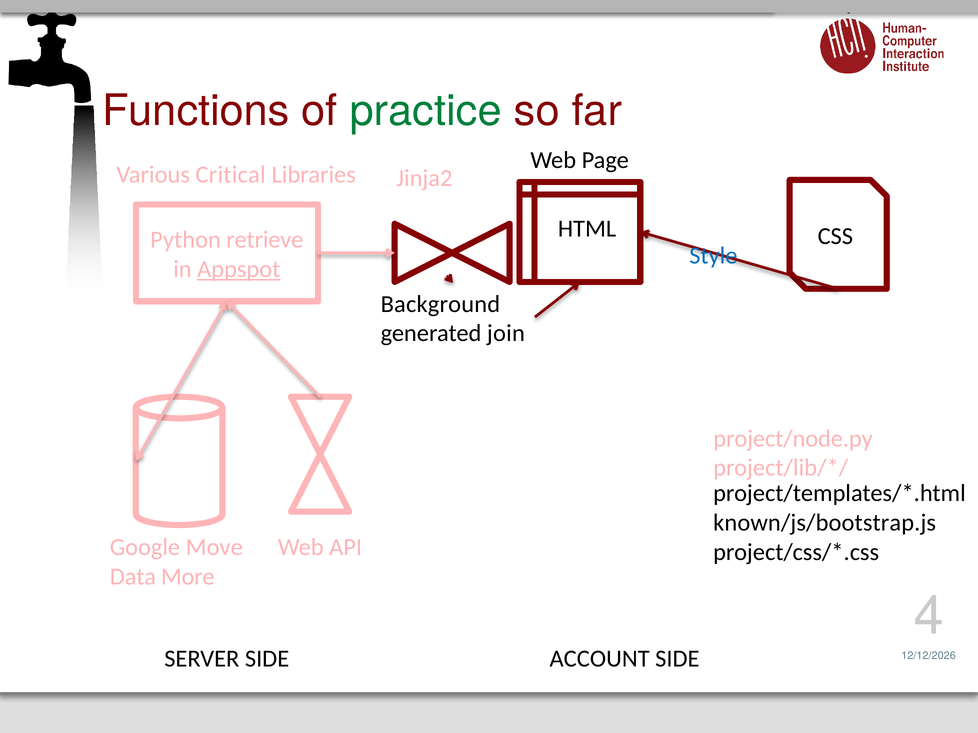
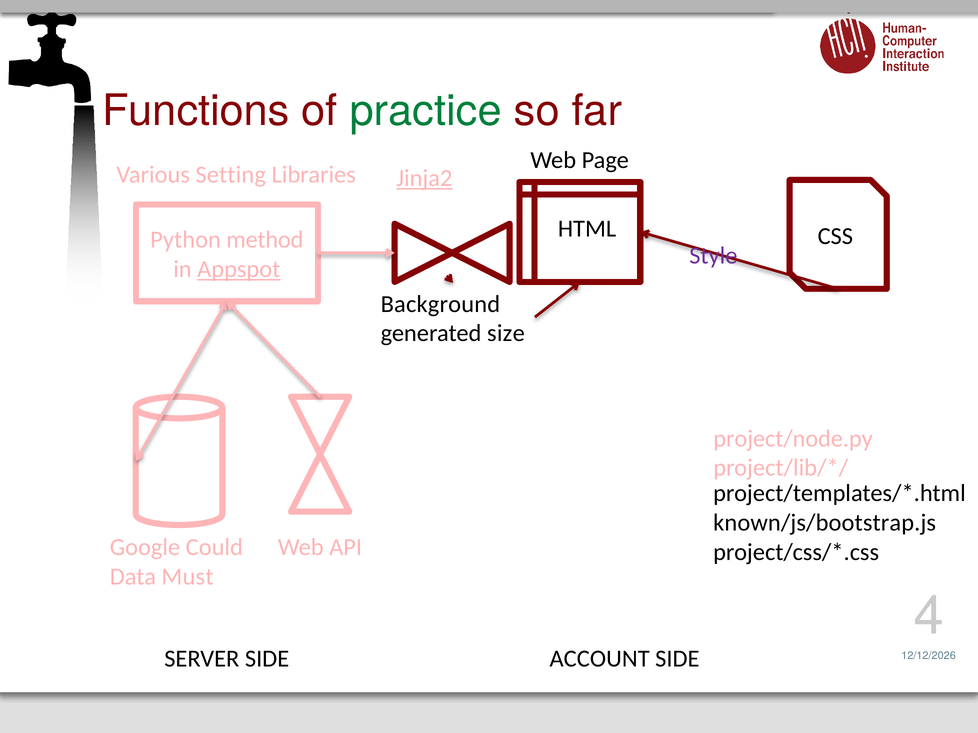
Critical: Critical -> Setting
Jinja2 underline: none -> present
retrieve: retrieve -> method
Style colour: blue -> purple
join: join -> size
Move: Move -> Could
More: More -> Must
